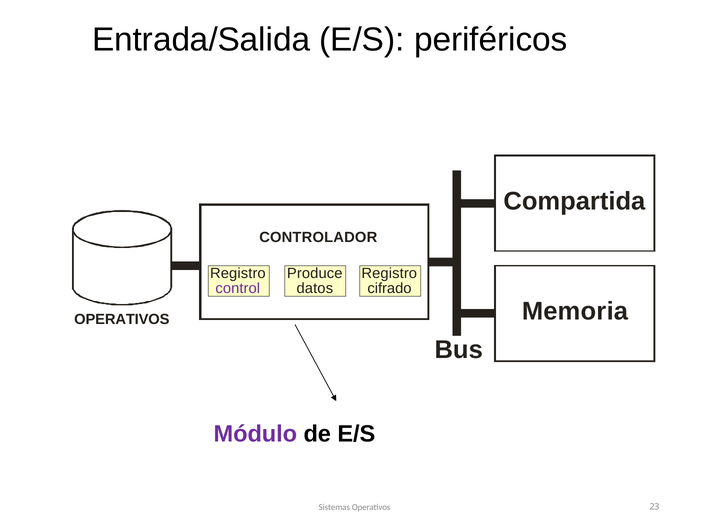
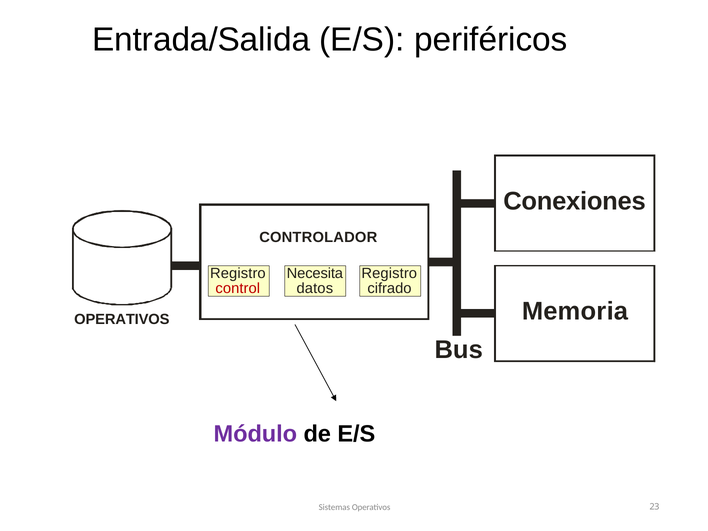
Compartida: Compartida -> Conexiones
Produce: Produce -> Necesita
control colour: purple -> red
